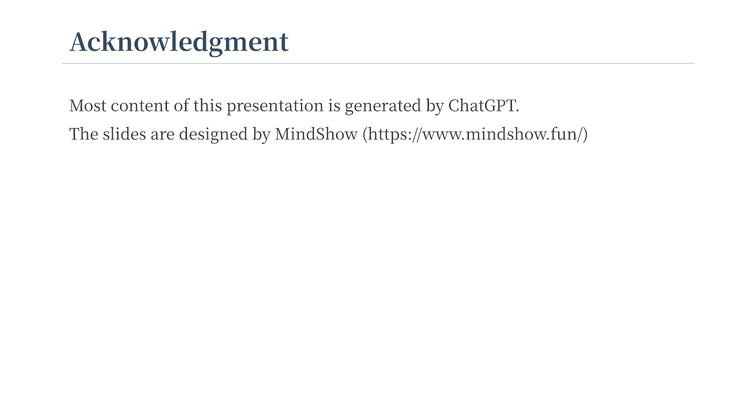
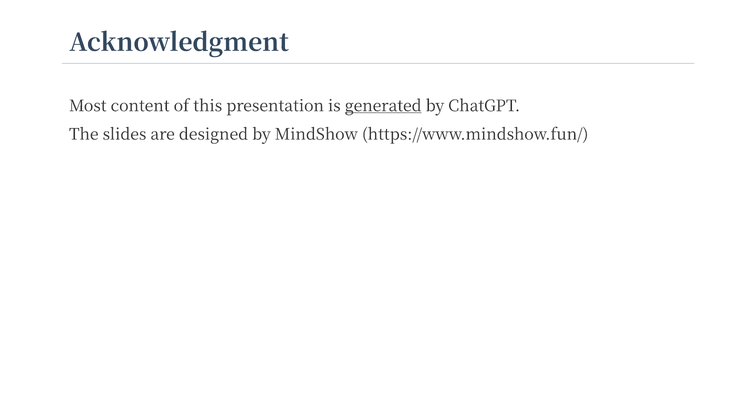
generated underline: none -> present
